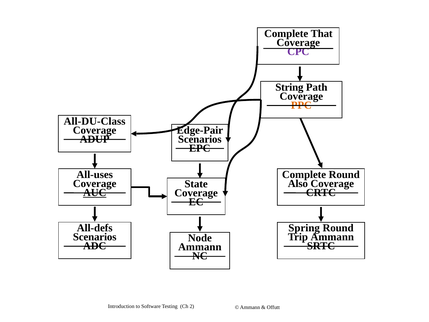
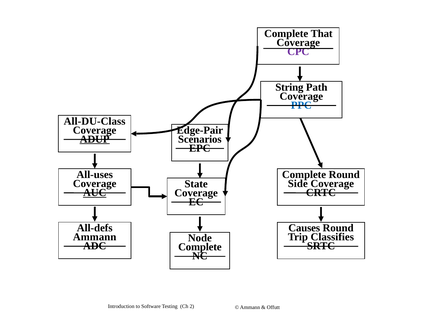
PPC colour: orange -> blue
ADUP underline: none -> present
Also: Also -> Side
Spring: Spring -> Causes
Scenarios at (95, 237): Scenarios -> Ammann
Trip Ammann: Ammann -> Classifies
Ammann at (200, 247): Ammann -> Complete
